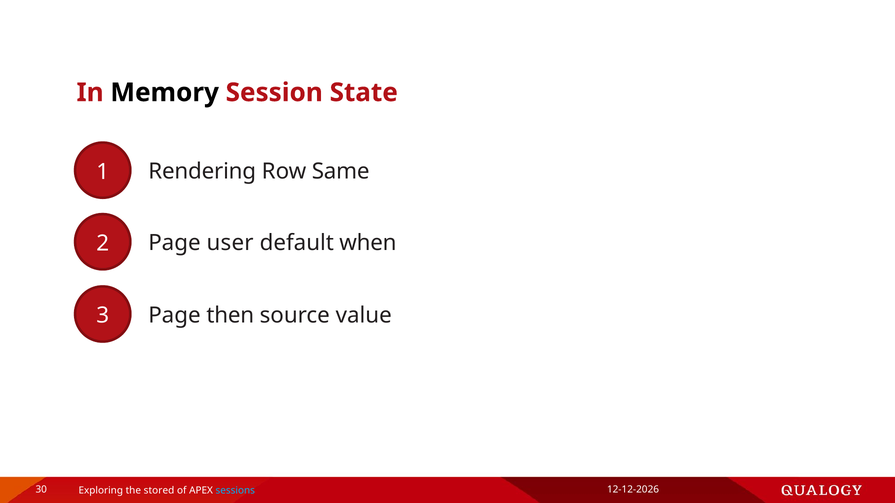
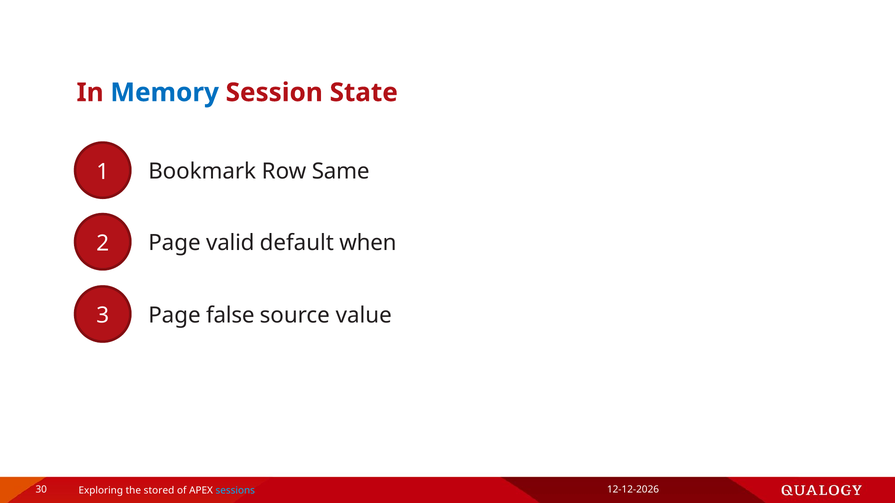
Memory colour: black -> blue
Rendering: Rendering -> Bookmark
user: user -> valid
then: then -> false
